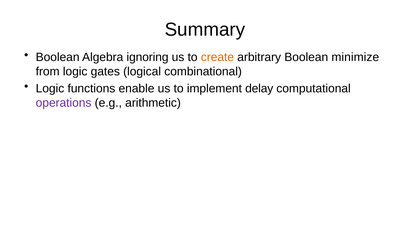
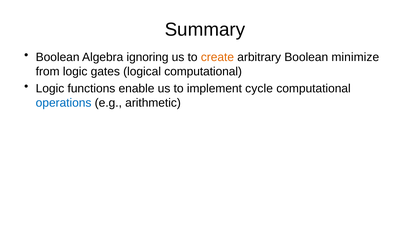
logical combinational: combinational -> computational
delay: delay -> cycle
operations colour: purple -> blue
